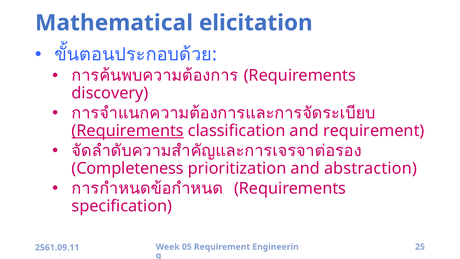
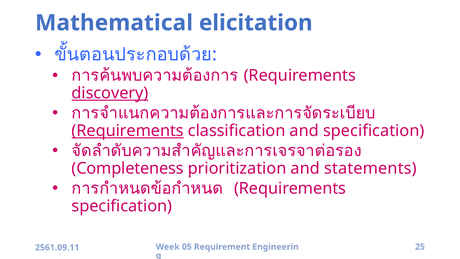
discovery underline: none -> present
and requirement: requirement -> specification
abstraction: abstraction -> statements
